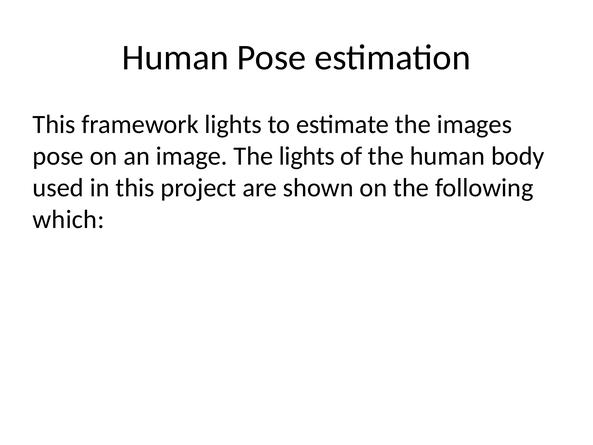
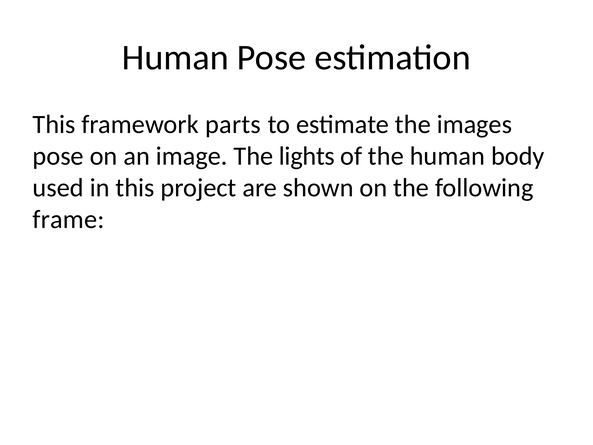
framework lights: lights -> parts
which: which -> frame
